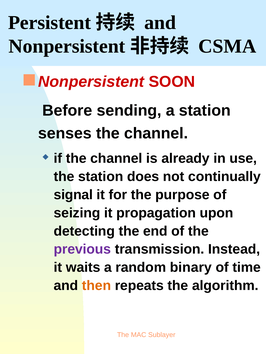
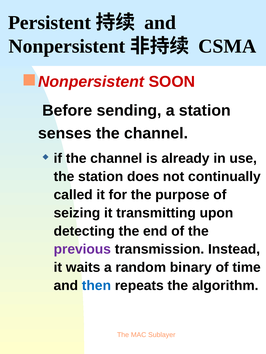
signal: signal -> called
propagation: propagation -> transmitting
then colour: orange -> blue
